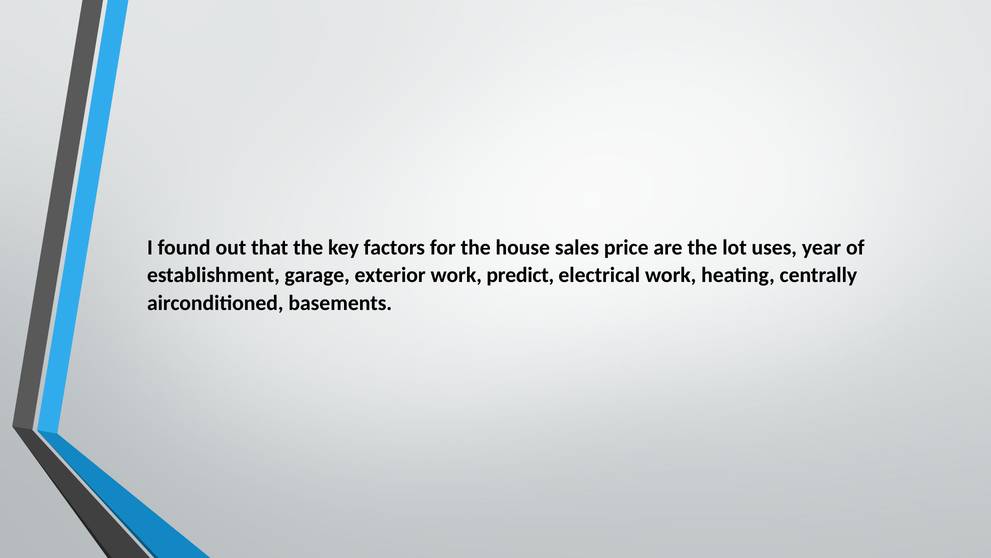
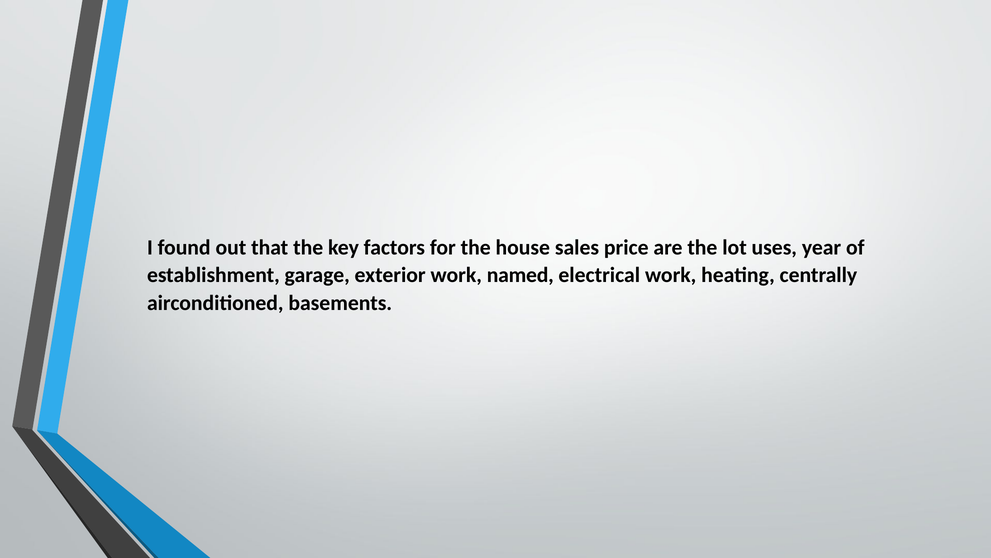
predict: predict -> named
